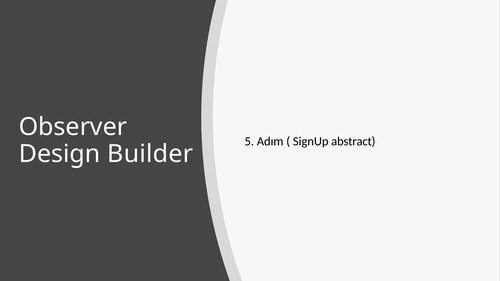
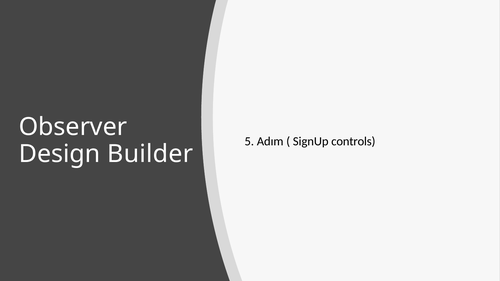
abstract: abstract -> controls
